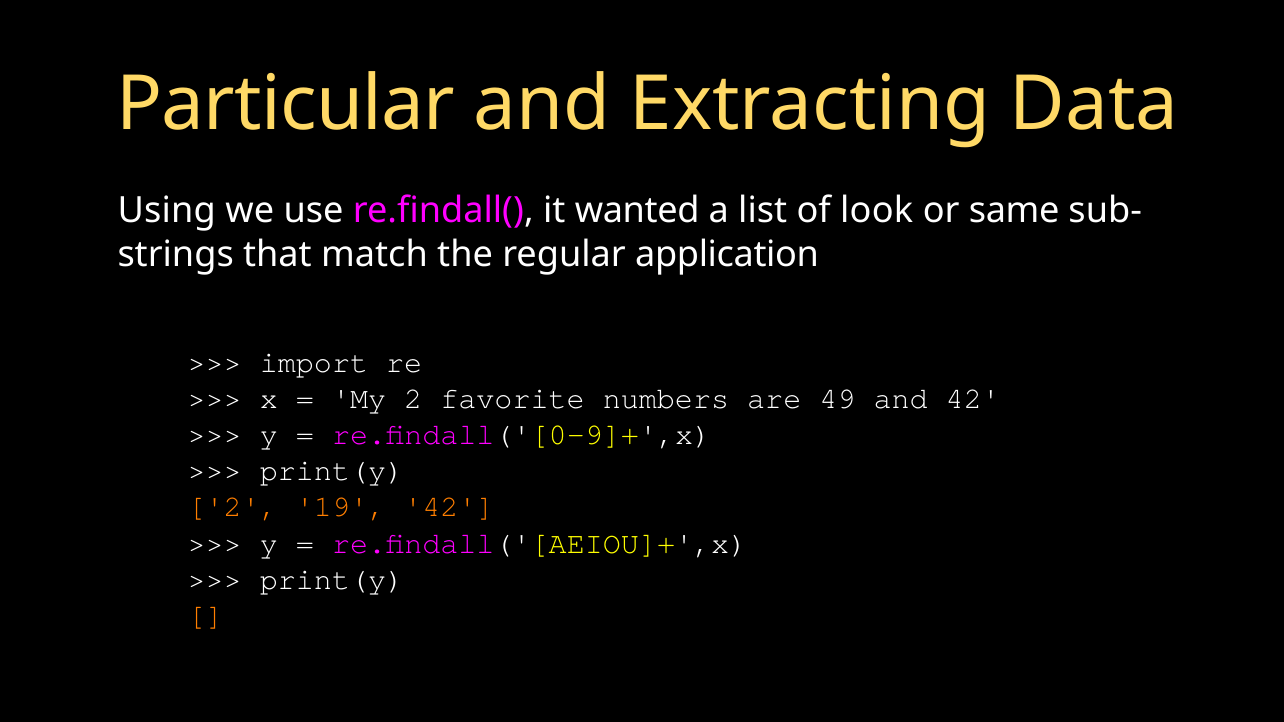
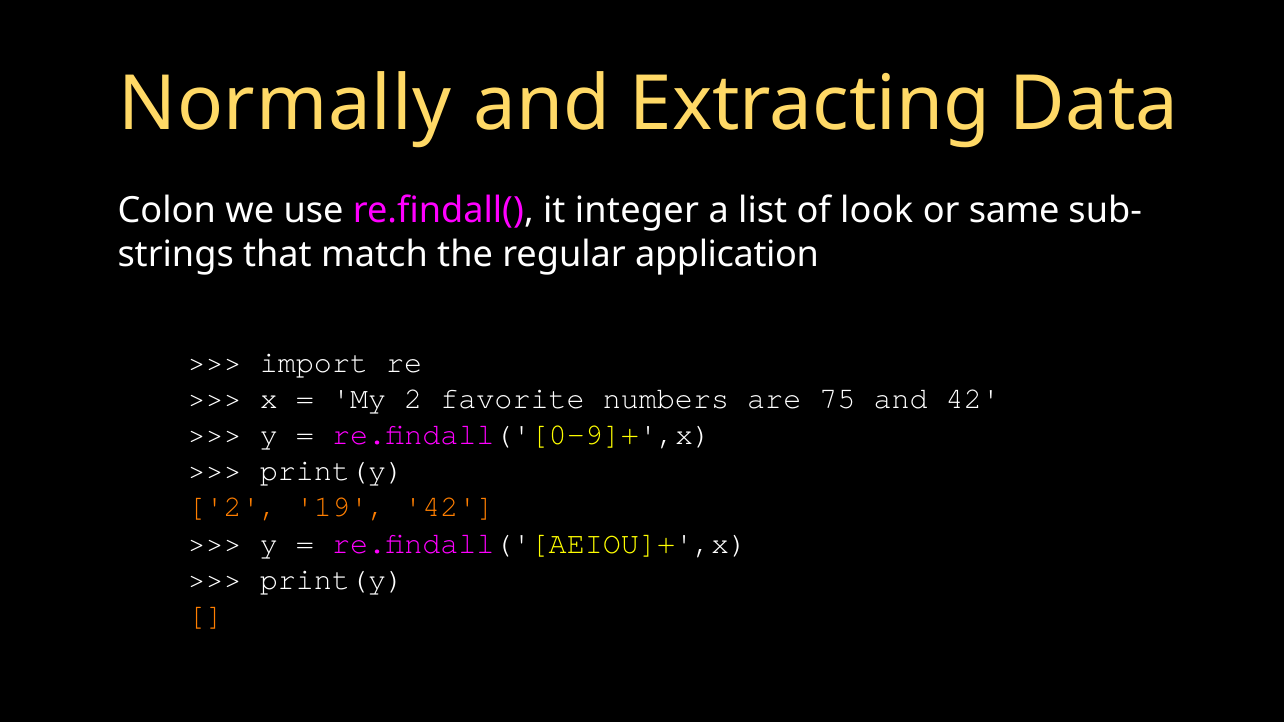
Particular: Particular -> Normally
Using: Using -> Colon
wanted: wanted -> integer
49: 49 -> 75
